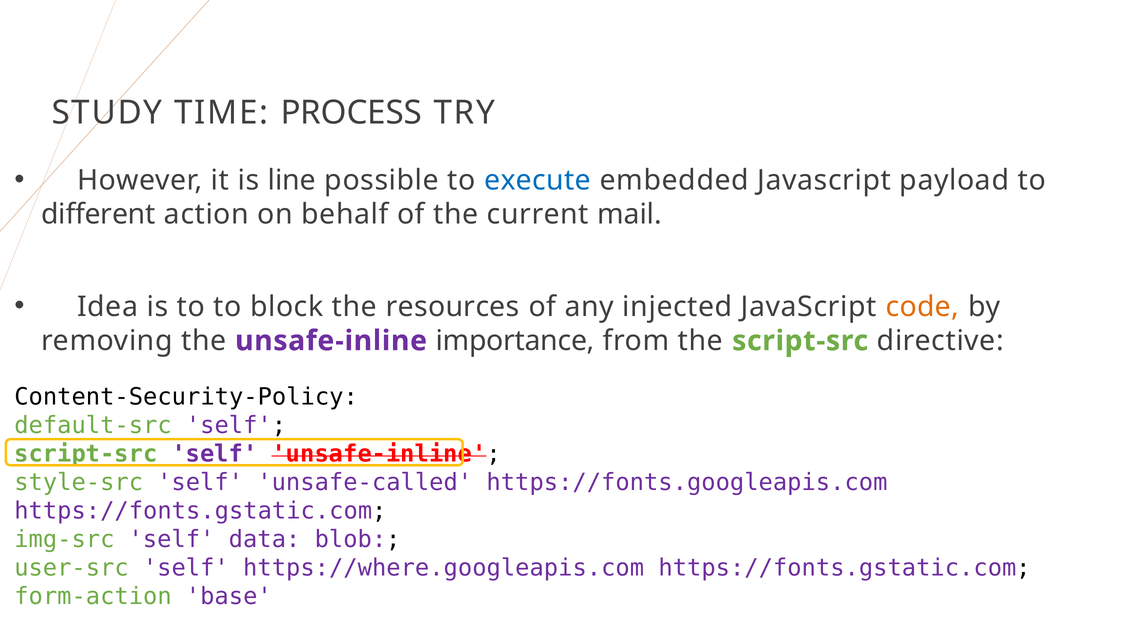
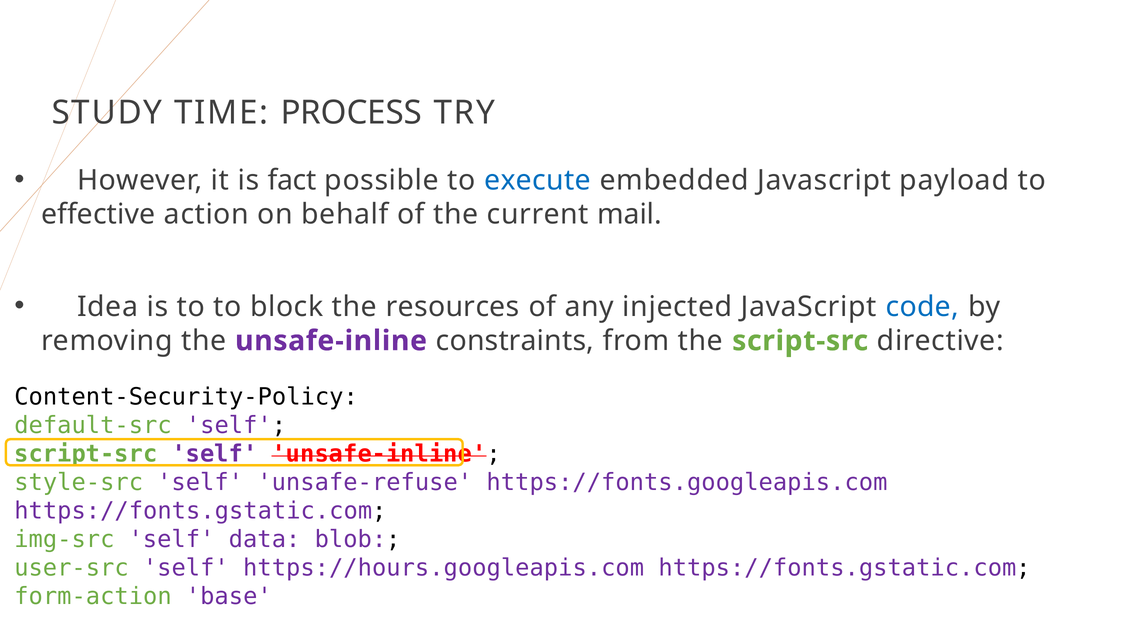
line: line -> fact
different: different -> effective
code colour: orange -> blue
importance: importance -> constraints
unsafe-called: unsafe-called -> unsafe-refuse
https://where.googleapis.com: https://where.googleapis.com -> https://hours.googleapis.com
